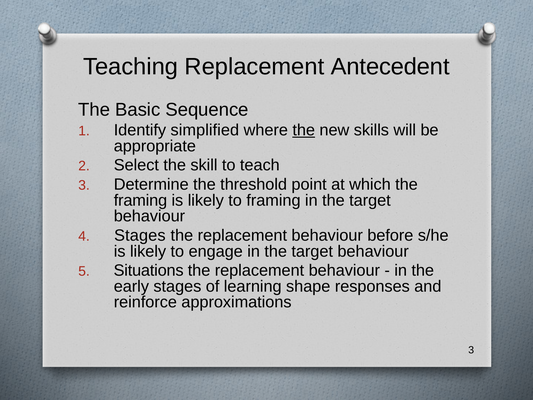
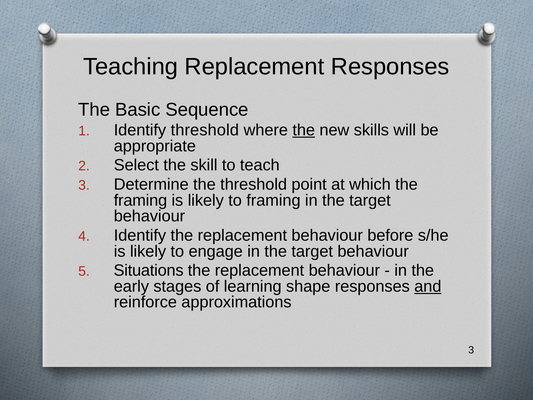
Replacement Antecedent: Antecedent -> Responses
Identify simplified: simplified -> threshold
Stages at (140, 235): Stages -> Identify
and underline: none -> present
